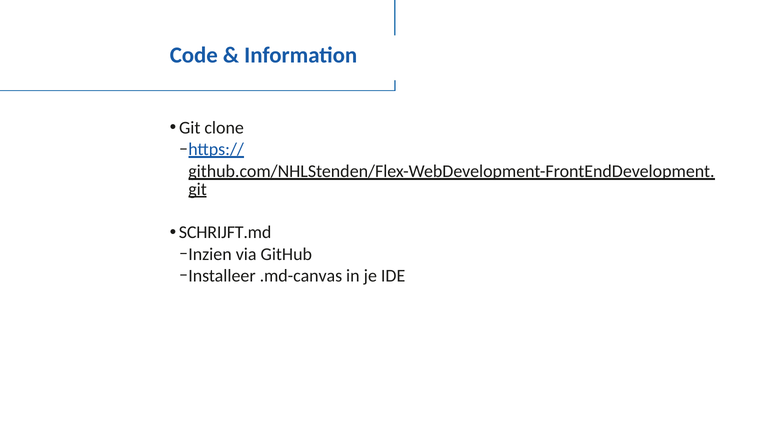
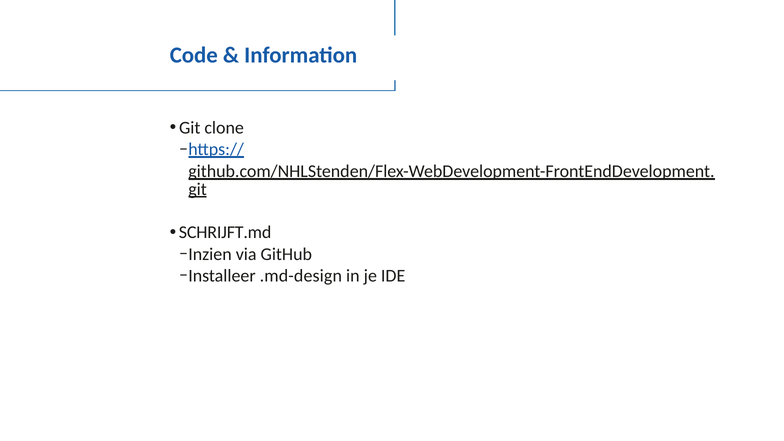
.md-canvas: .md-canvas -> .md-design
